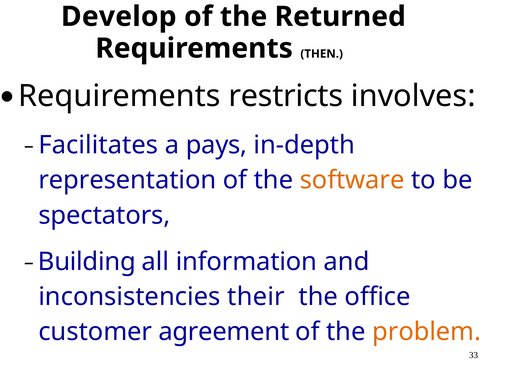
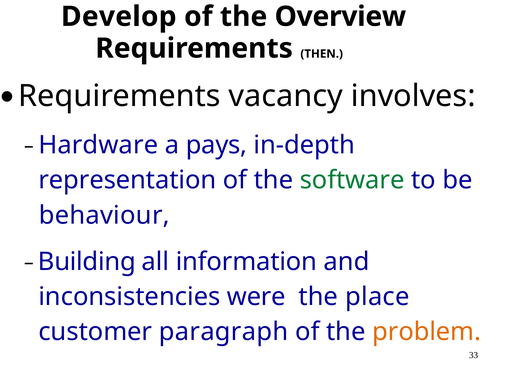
Returned: Returned -> Overview
restricts: restricts -> vacancy
Facilitates: Facilitates -> Hardware
software colour: orange -> green
spectators: spectators -> behaviour
their: their -> were
office: office -> place
agreement: agreement -> paragraph
